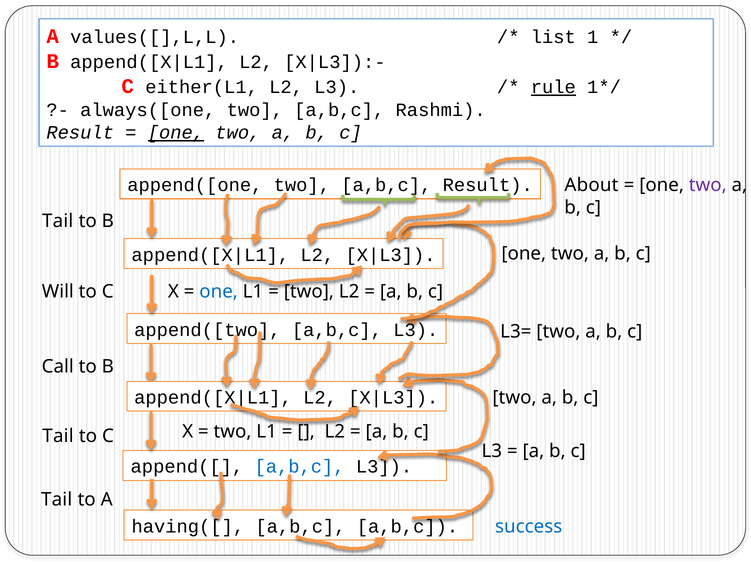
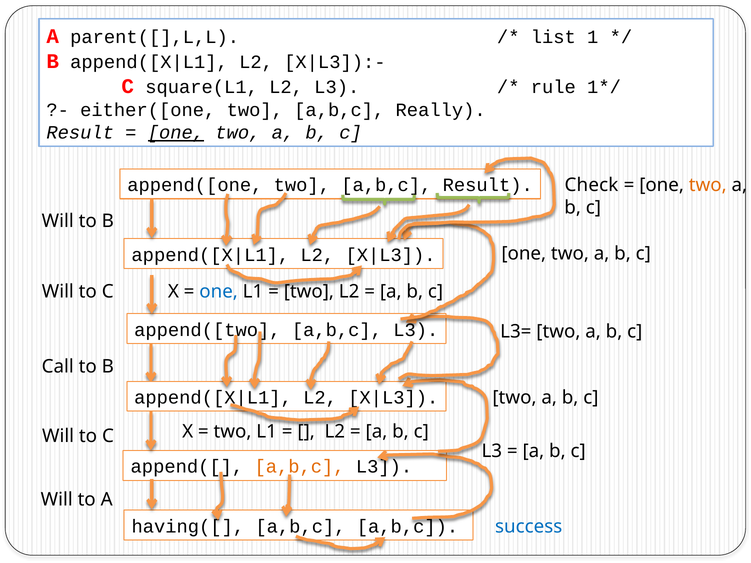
values([],L,L: values([],L,L -> parent([],L,L
either(L1: either(L1 -> square(L1
rule underline: present -> none
always([one: always([one -> either([one
Rashmi: Rashmi -> Really
About: About -> Check
two at (708, 185) colour: purple -> orange
Tail at (58, 221): Tail -> Will
Tail at (58, 436): Tail -> Will
a,b,c at (300, 467) colour: blue -> orange
Tail at (57, 500): Tail -> Will
